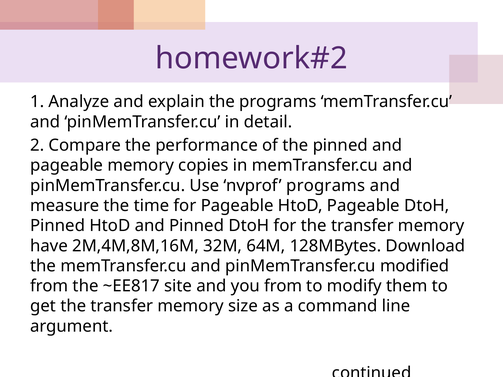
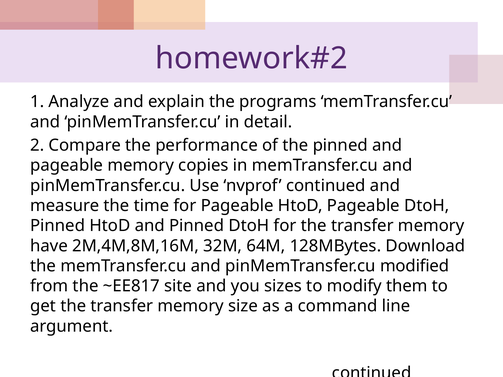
nvprof programs: programs -> continued
you from: from -> sizes
